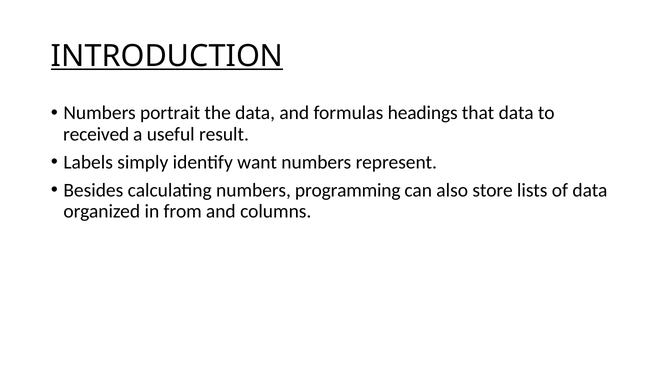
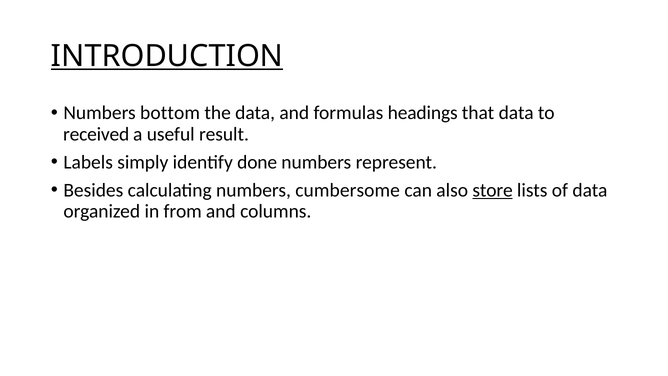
portrait: portrait -> bottom
want: want -> done
programming: programming -> cumbersome
store underline: none -> present
